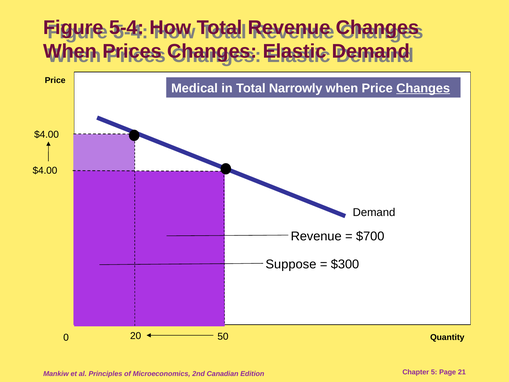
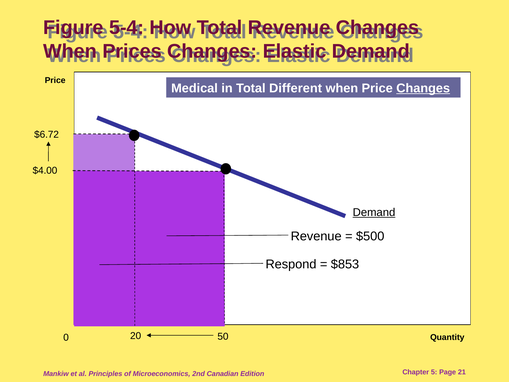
Narrowly: Narrowly -> Different
$4.00 at (47, 135): $4.00 -> $6.72
Demand at (374, 212) underline: none -> present
$700: $700 -> $500
Suppose: Suppose -> Respond
$300: $300 -> $853
